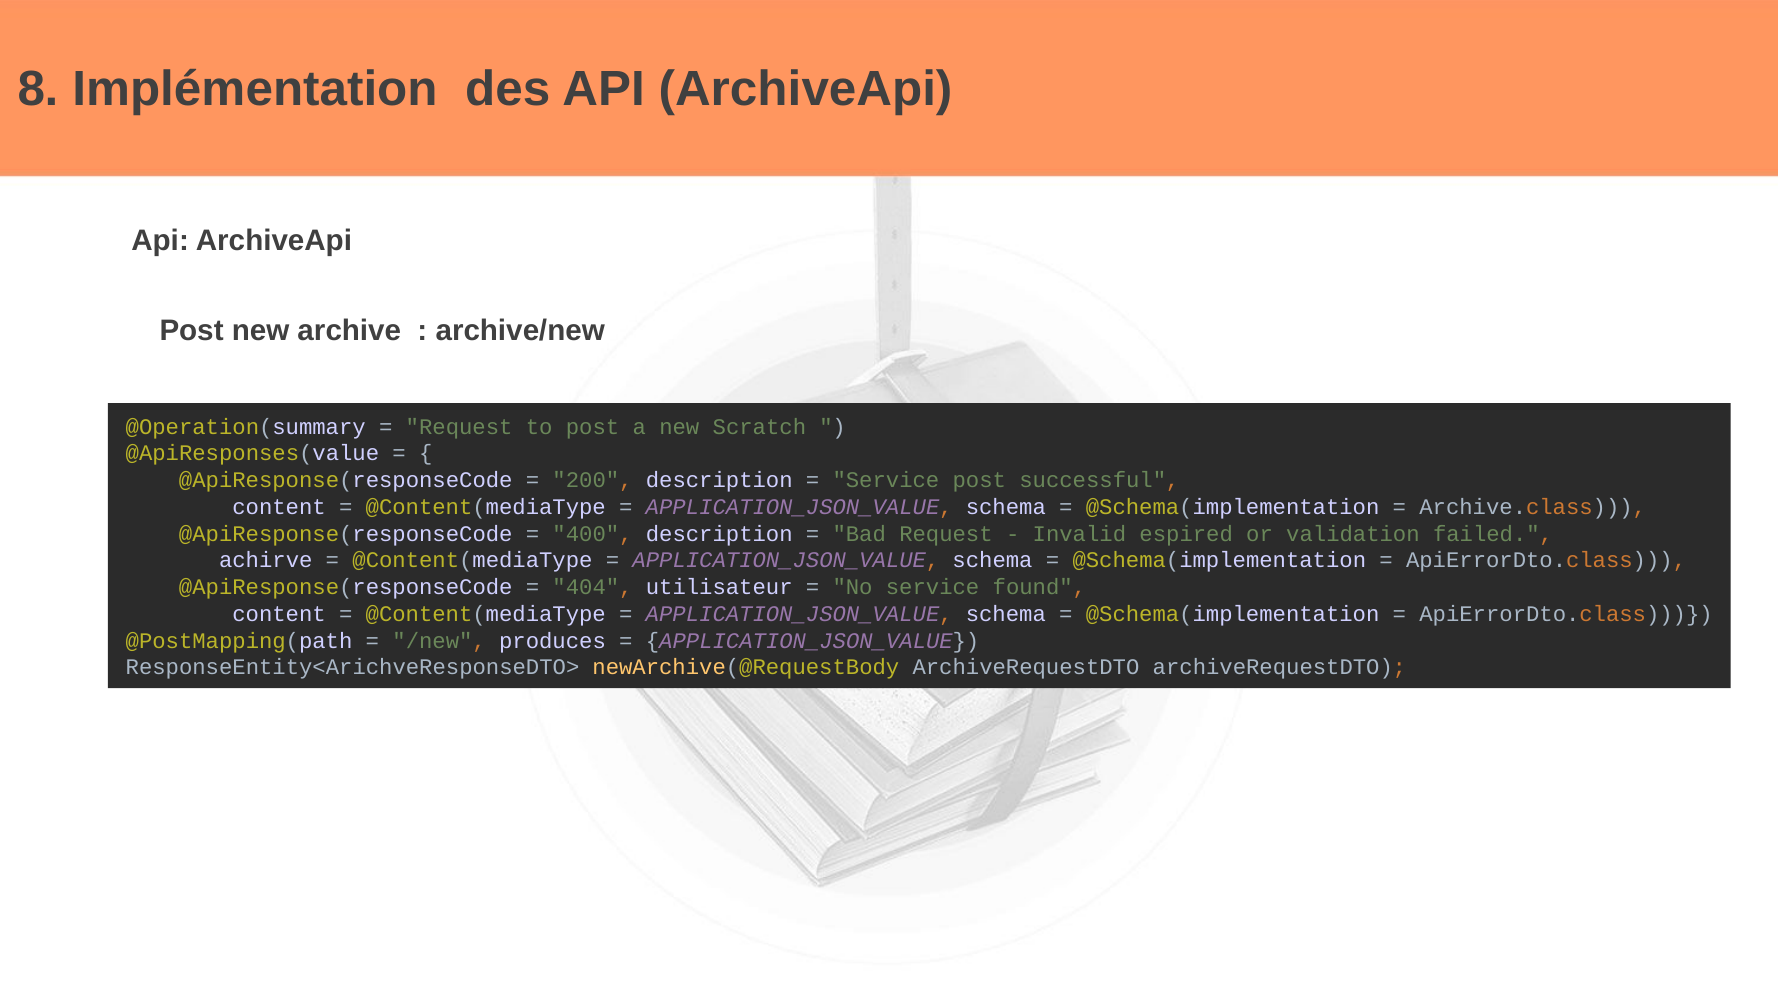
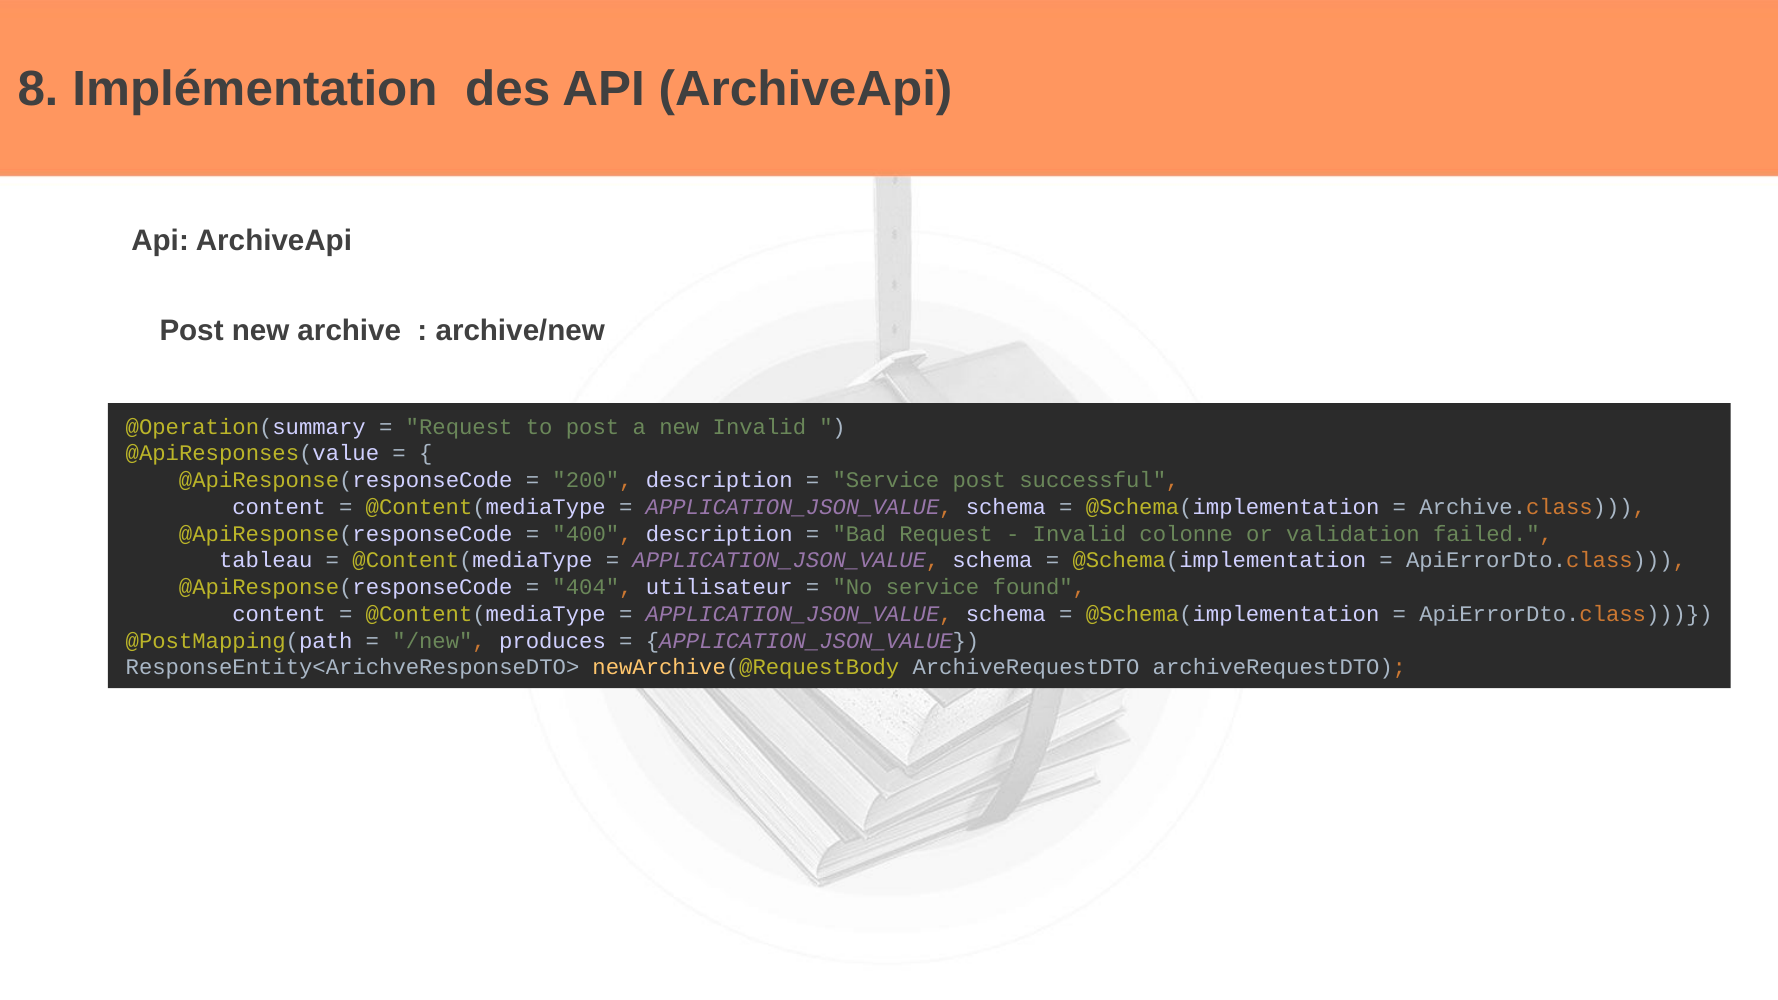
new Scratch: Scratch -> Invalid
espired: espired -> colonne
achirve: achirve -> tableau
